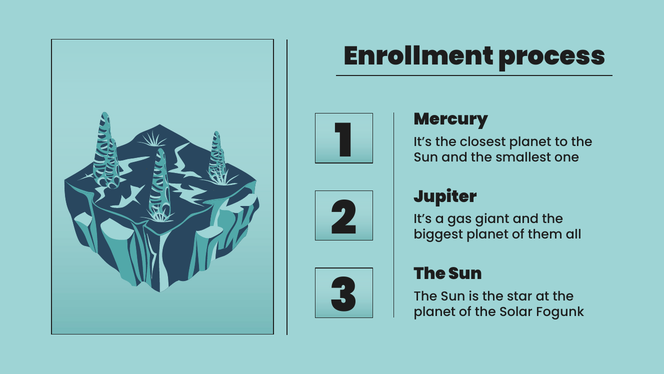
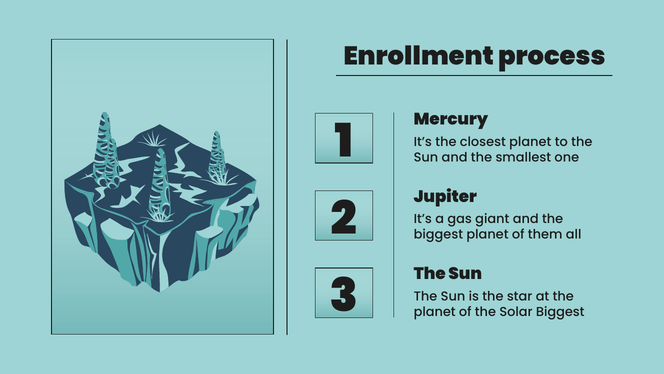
Solar Fogunk: Fogunk -> Biggest
